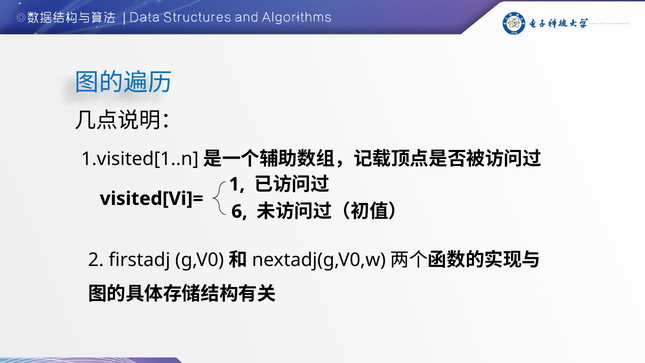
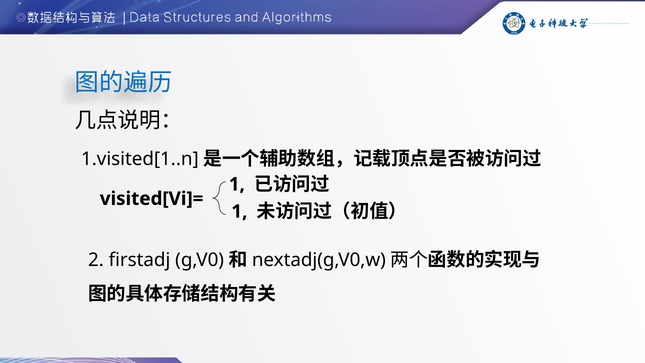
6 at (239, 211): 6 -> 1
